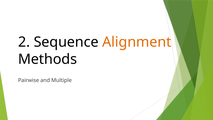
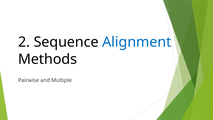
Alignment colour: orange -> blue
